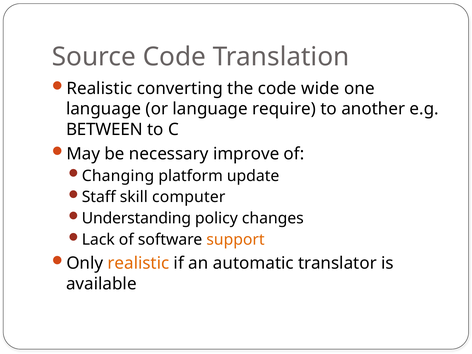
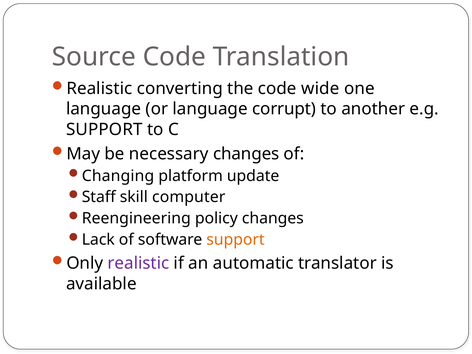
require: require -> corrupt
BETWEEN at (104, 129): BETWEEN -> SUPPORT
necessary improve: improve -> changes
Understanding: Understanding -> Reengineering
realistic at (138, 263) colour: orange -> purple
